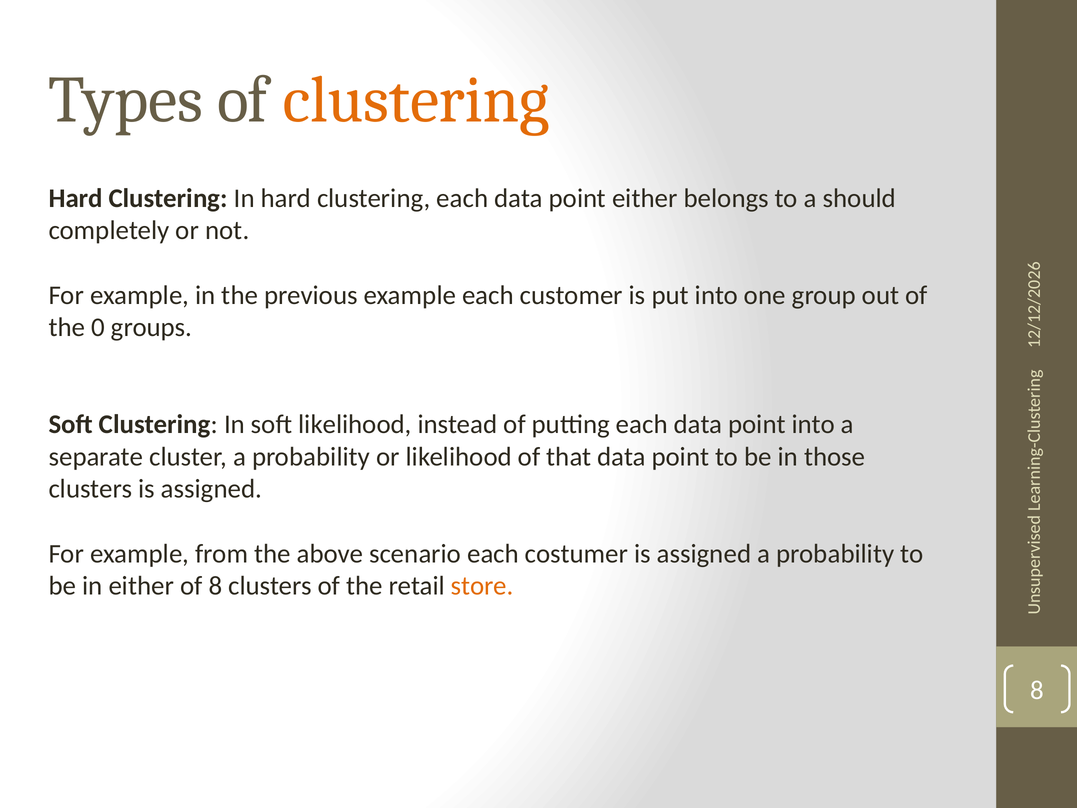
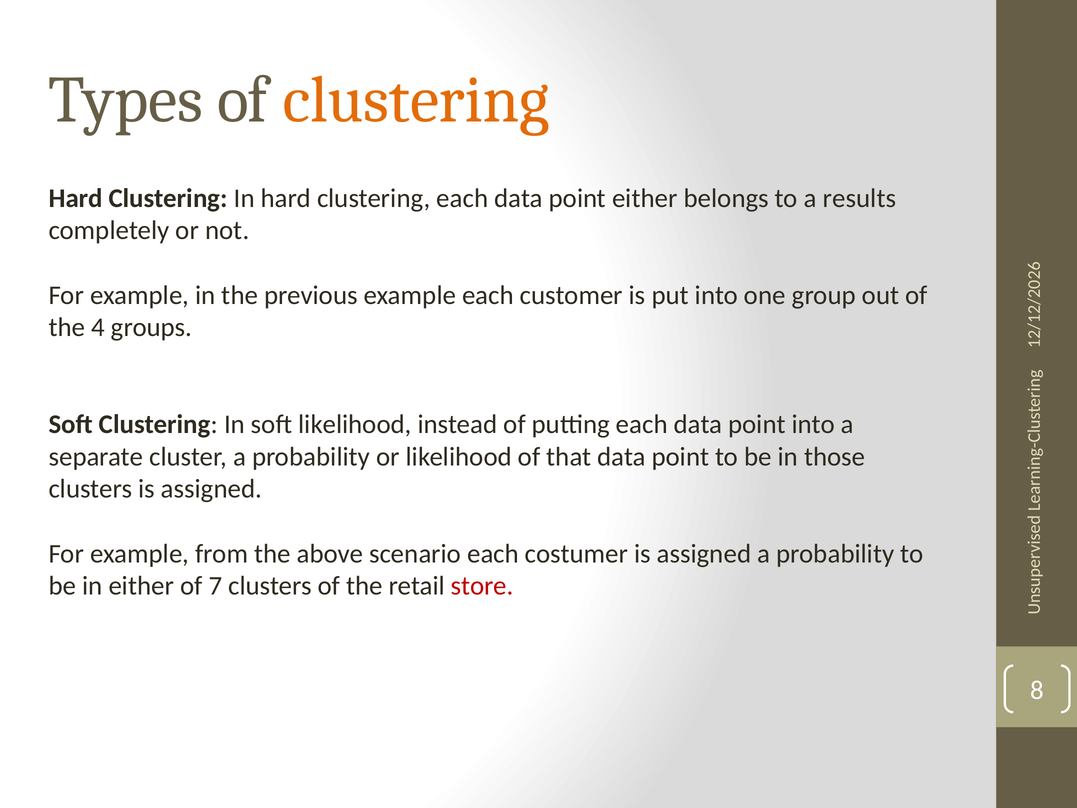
should: should -> results
the 0: 0 -> 4
of 8: 8 -> 7
store colour: orange -> red
